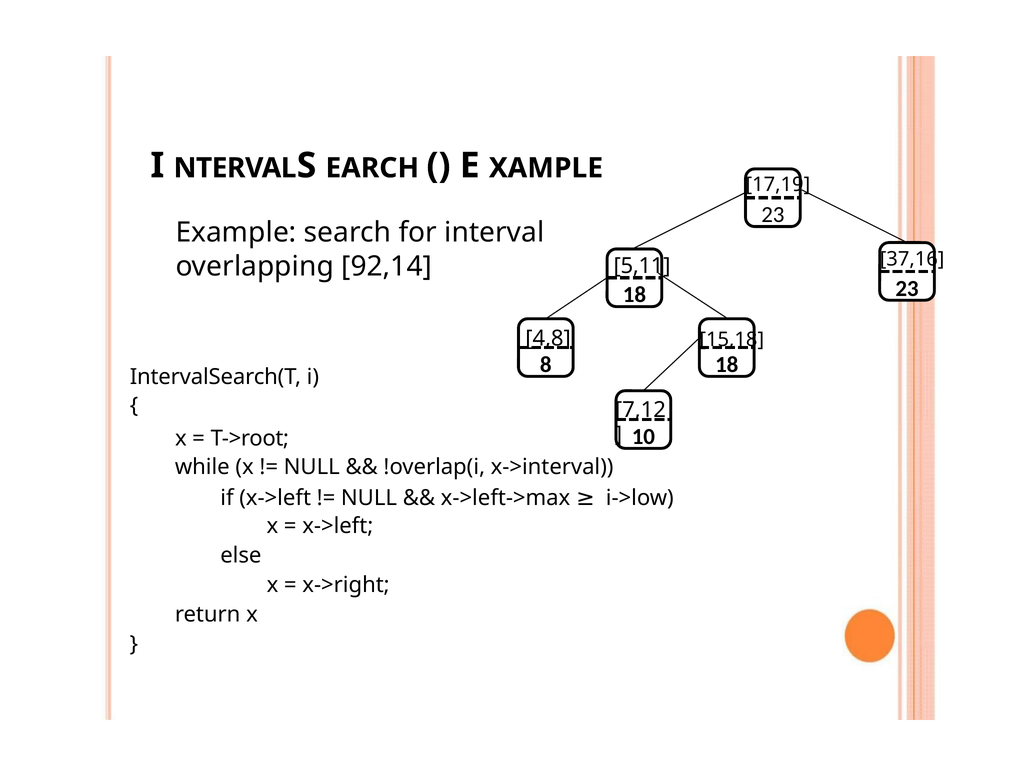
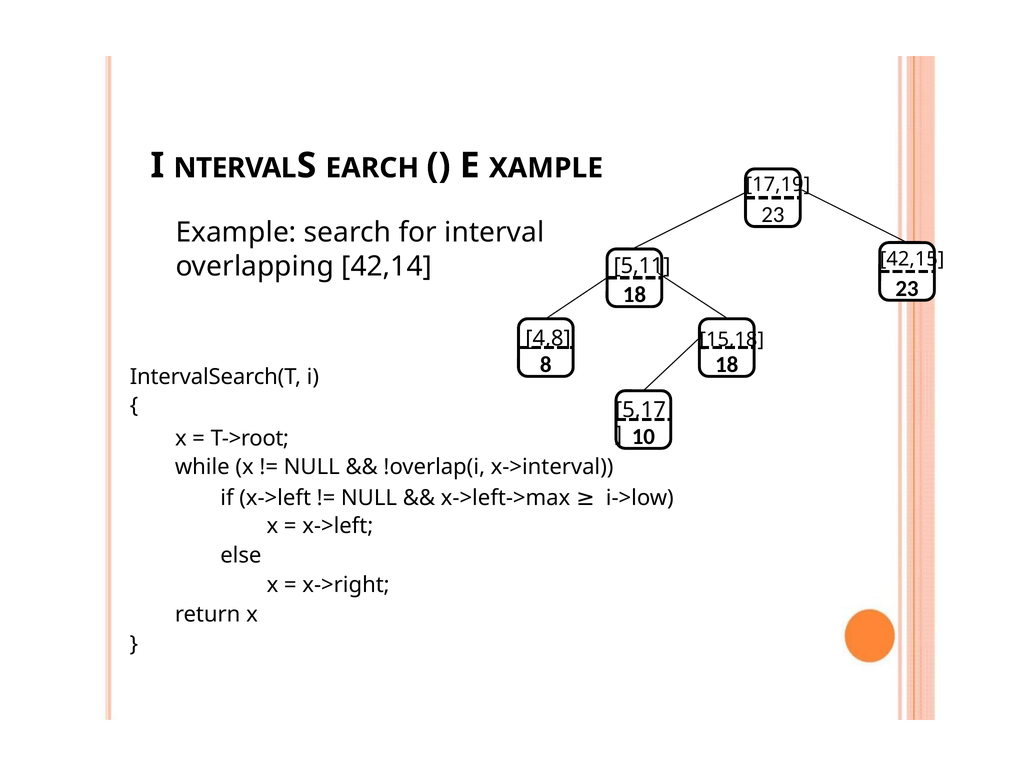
92,14: 92,14 -> 42,14
37,16: 37,16 -> 42,15
7,12: 7,12 -> 5,17
